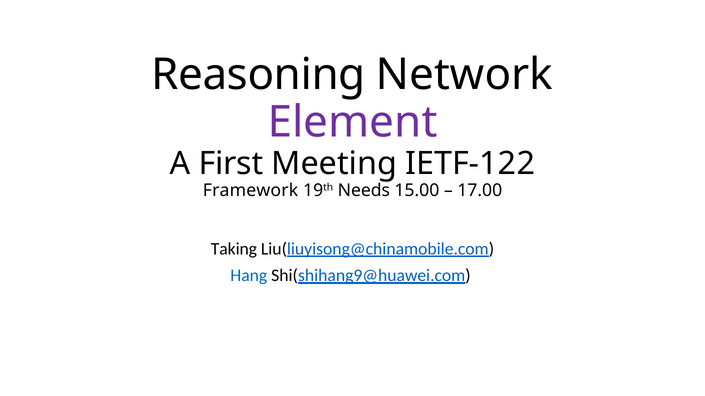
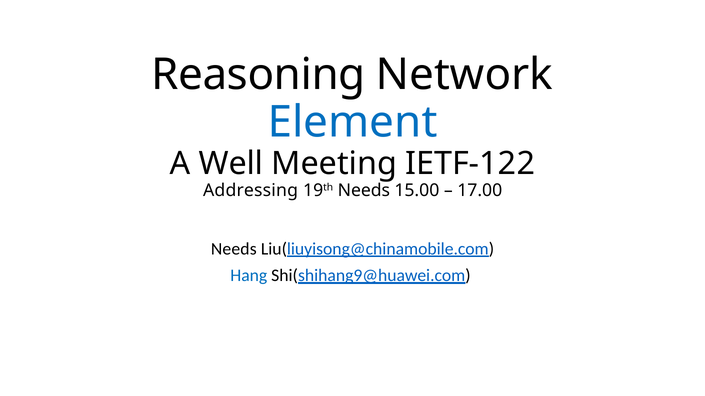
Element colour: purple -> blue
First: First -> Well
Framework: Framework -> Addressing
Taking at (234, 249): Taking -> Needs
